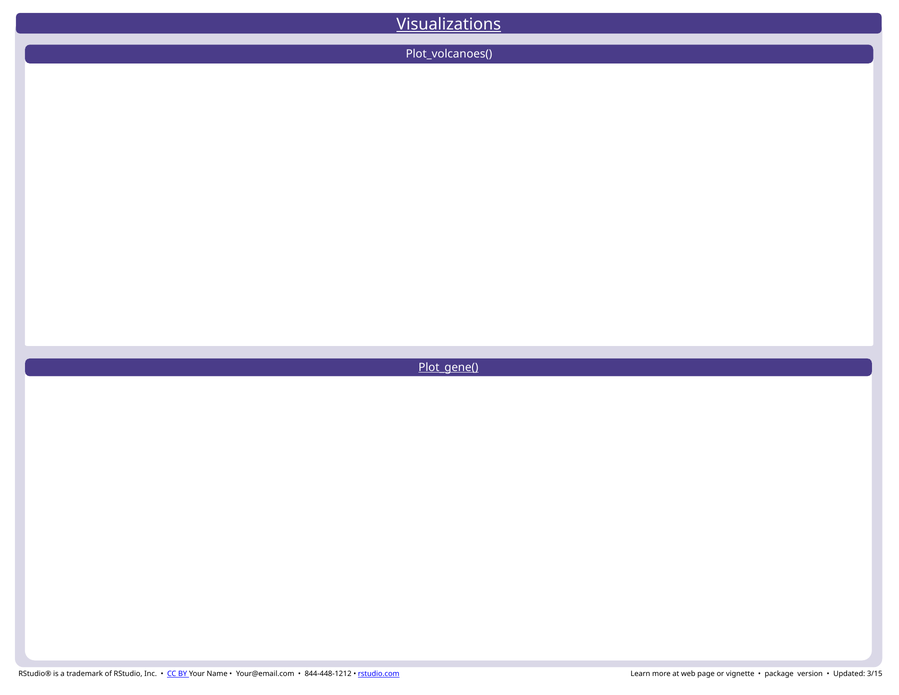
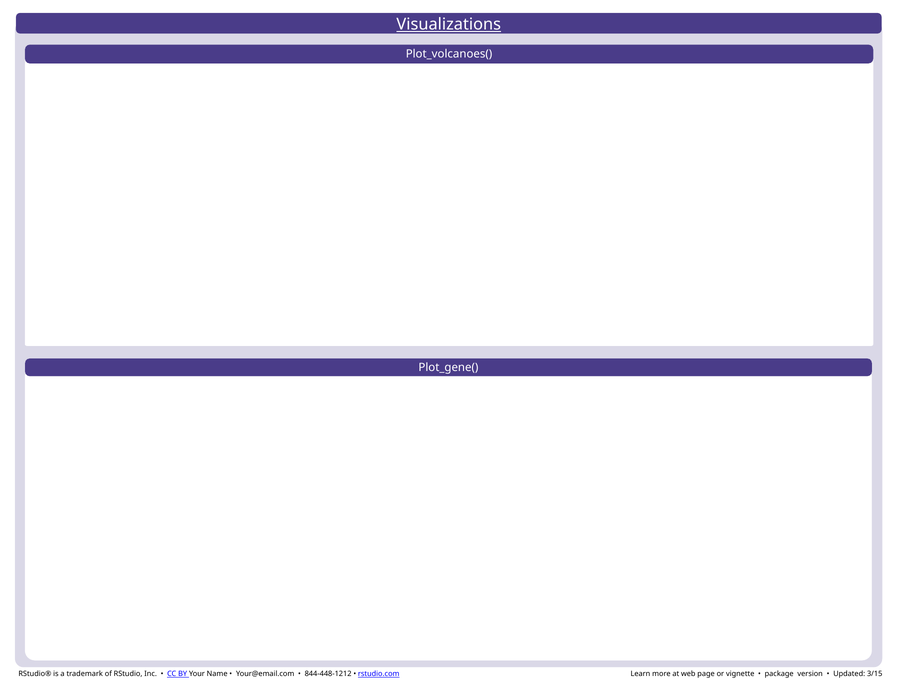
Plot_gene( underline: present -> none
